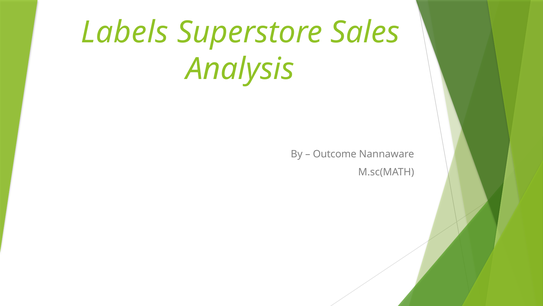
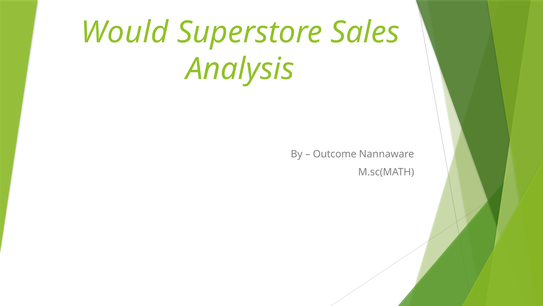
Labels: Labels -> Would
